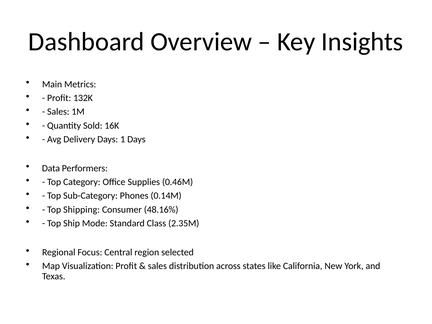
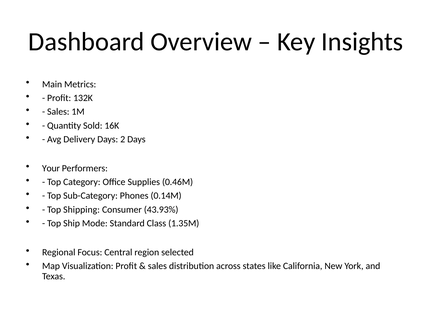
1: 1 -> 2
Data: Data -> Your
48.16%: 48.16% -> 43.93%
2.35M: 2.35M -> 1.35M
